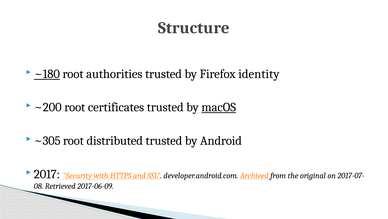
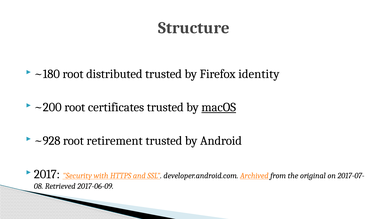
~180 underline: present -> none
authorities: authorities -> distributed
~305: ~305 -> ~928
distributed: distributed -> retirement
